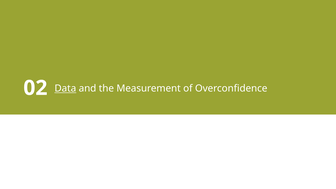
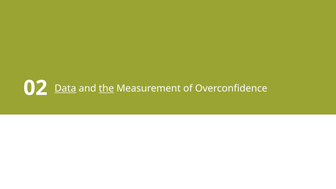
the underline: none -> present
